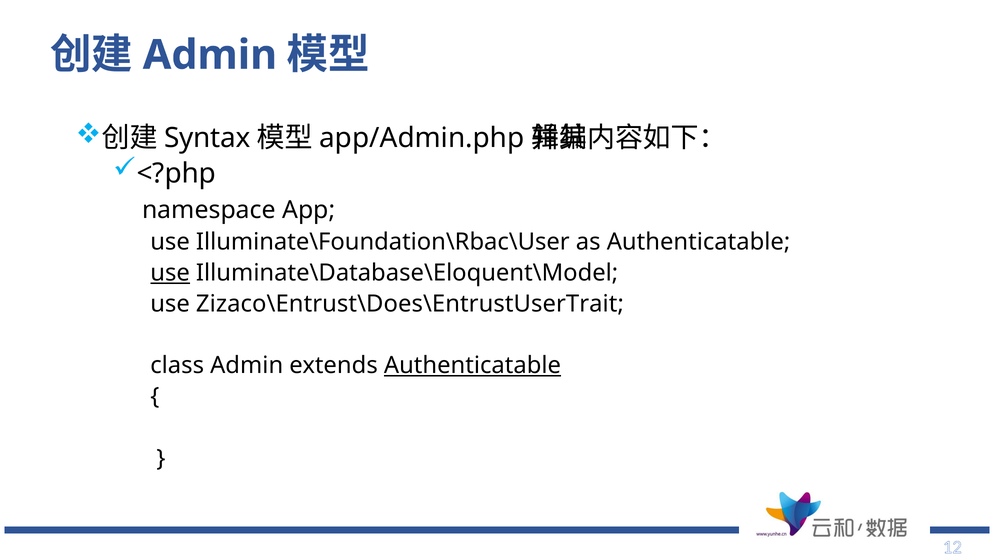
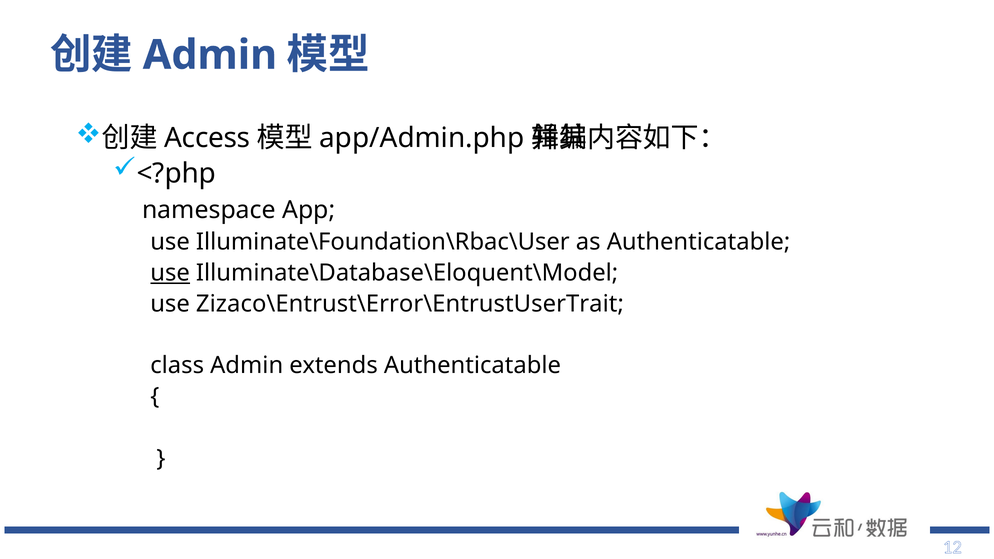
Syntax: Syntax -> Access
Zizaco\Entrust\Does\EntrustUserTrait: Zizaco\Entrust\Does\EntrustUserTrait -> Zizaco\Entrust\Error\EntrustUserTrait
Authenticatable at (472, 366) underline: present -> none
